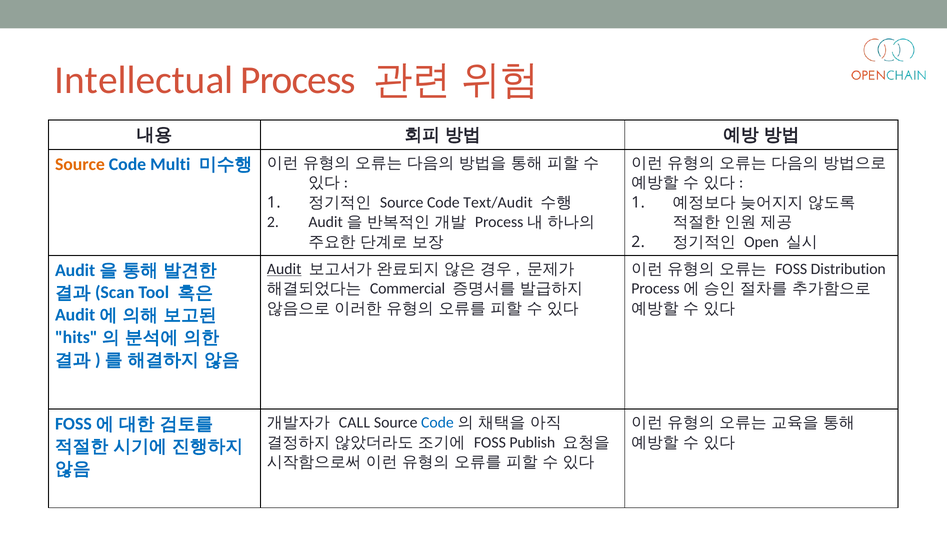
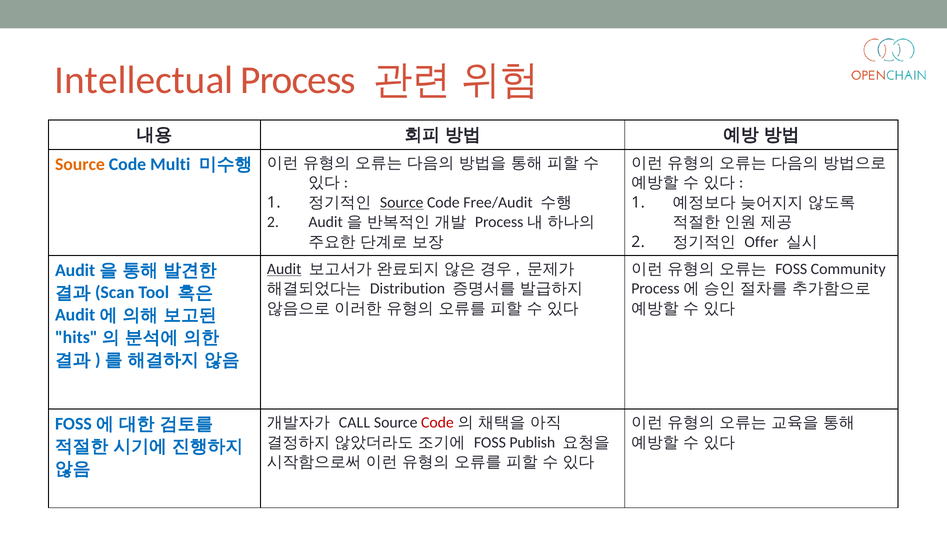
Source at (402, 202) underline: none -> present
Text/Audit: Text/Audit -> Free/Audit
Open: Open -> Offer
Distribution: Distribution -> Community
Commercial: Commercial -> Distribution
Code at (437, 422) colour: blue -> red
